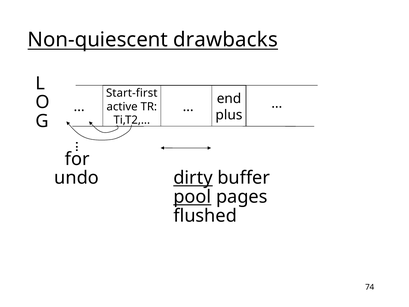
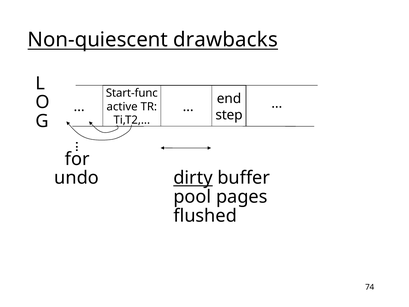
Start-first: Start-first -> Start-func
plus: plus -> step
pool underline: present -> none
